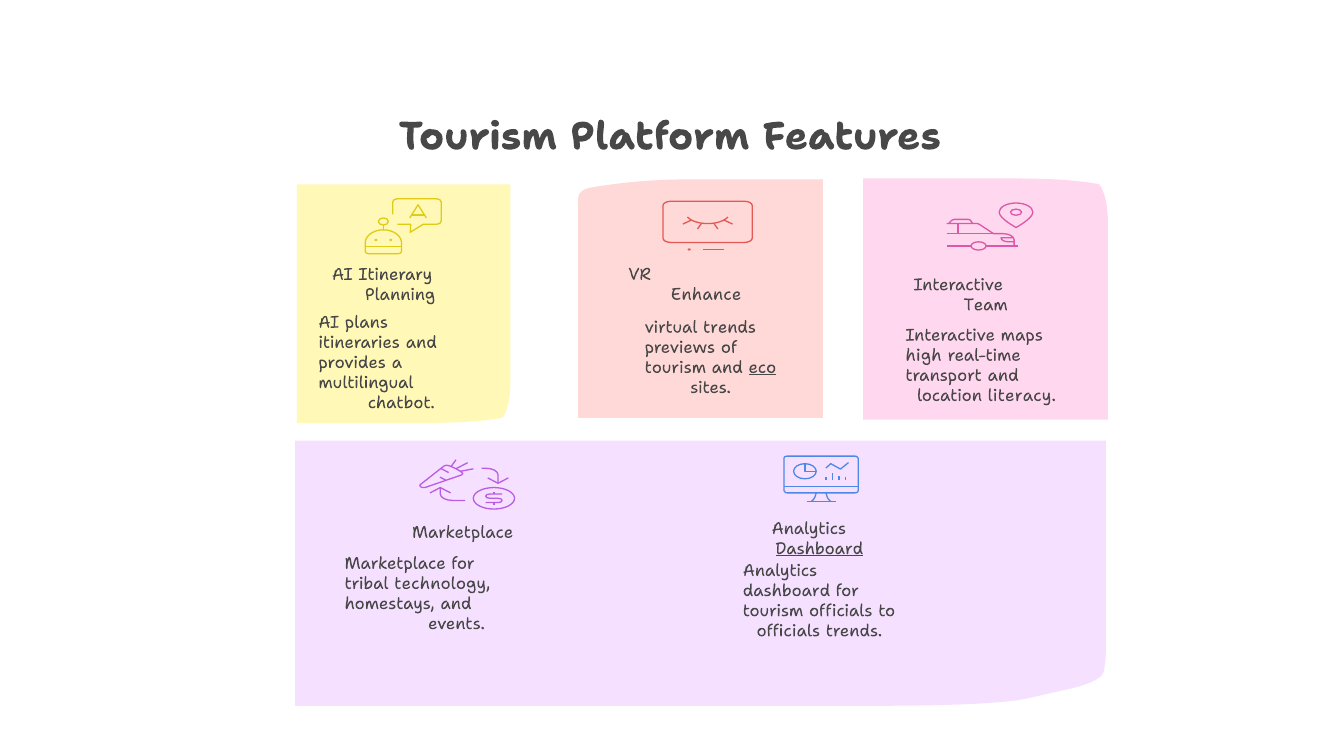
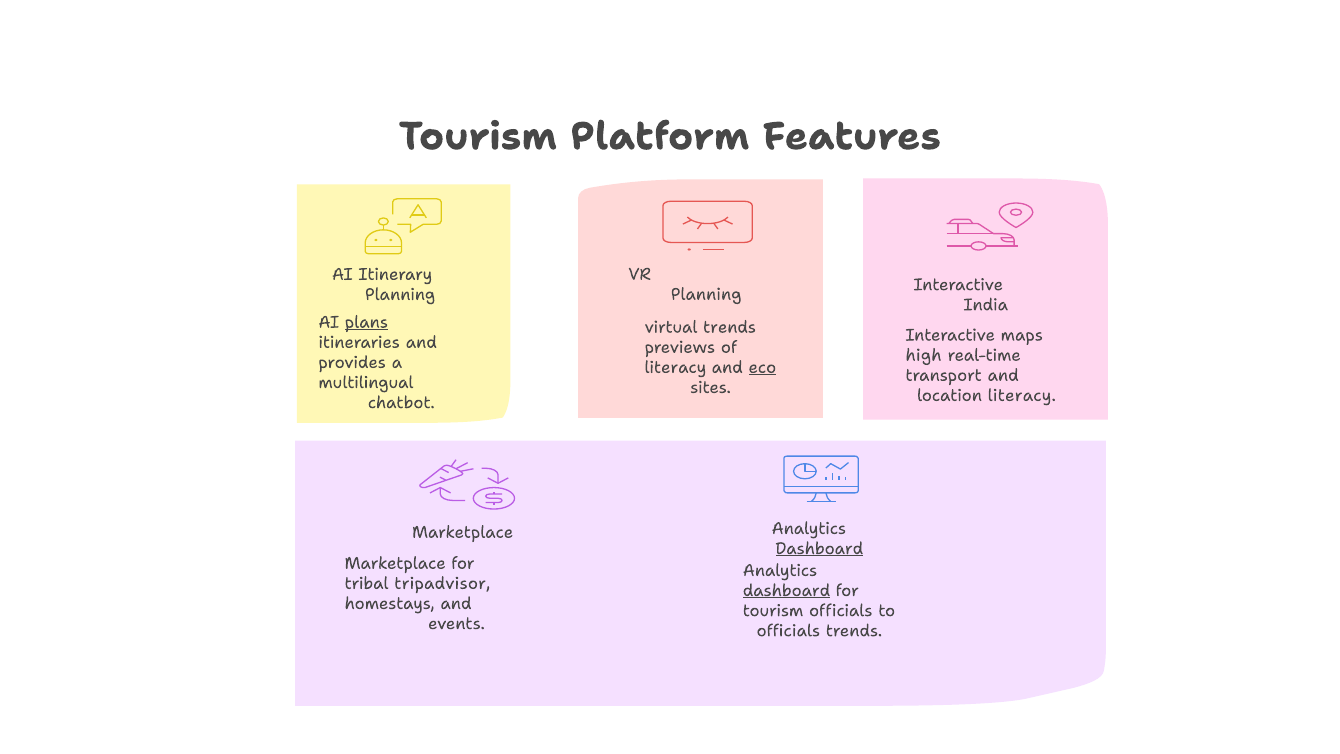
Enhance at (706, 294): Enhance -> Planning
Team: Team -> India
plans underline: none -> present
tourism at (675, 367): tourism -> literacy
technology: technology -> tripadvisor
dashboard at (786, 590) underline: none -> present
